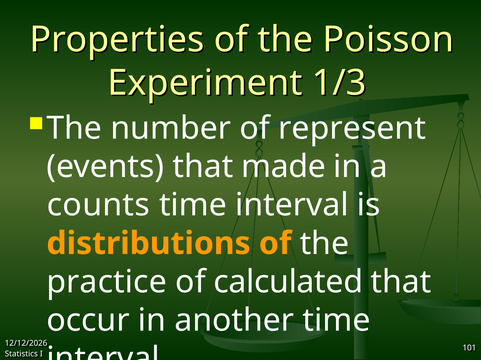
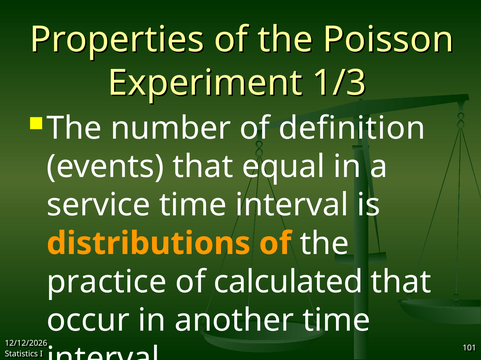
represent: represent -> definition
made: made -> equal
counts: counts -> service
